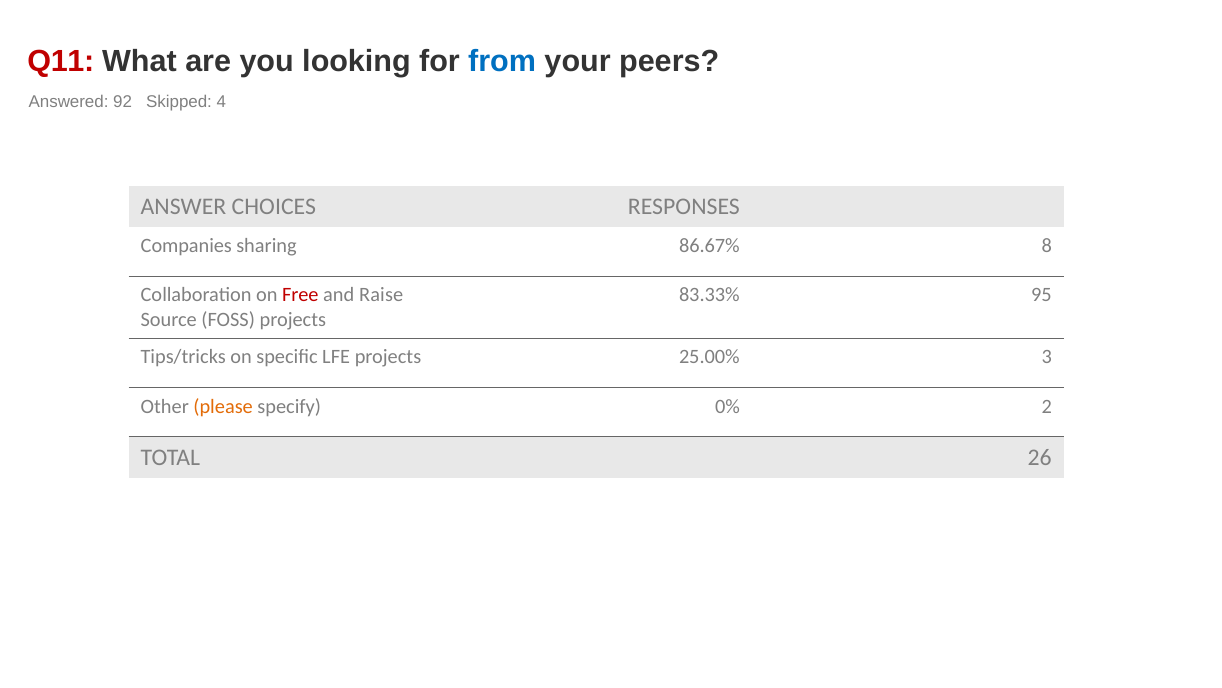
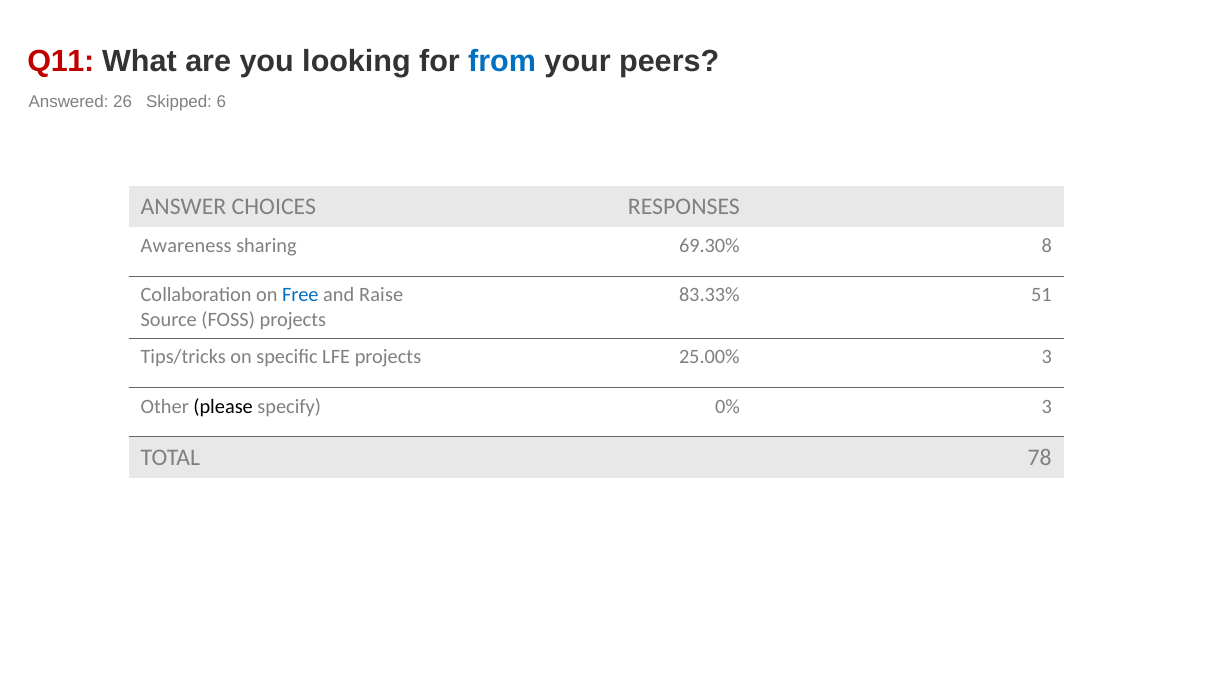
92: 92 -> 26
4: 4 -> 6
Companies: Companies -> Awareness
86.67%: 86.67% -> 69.30%
Free colour: red -> blue
95: 95 -> 51
please colour: orange -> black
0% 2: 2 -> 3
26: 26 -> 78
